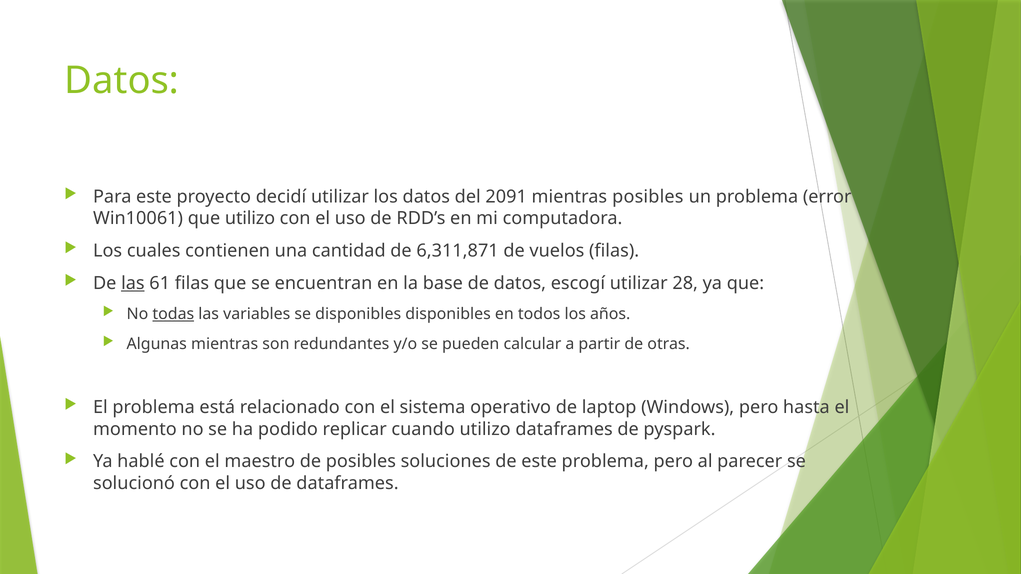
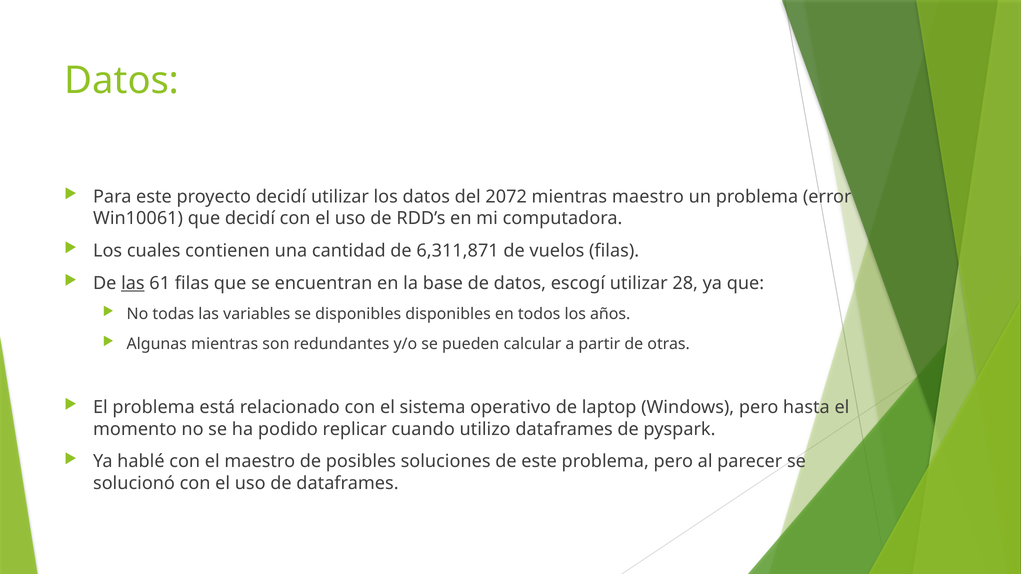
2091: 2091 -> 2072
mientras posibles: posibles -> maestro
que utilizo: utilizo -> decidí
todas underline: present -> none
